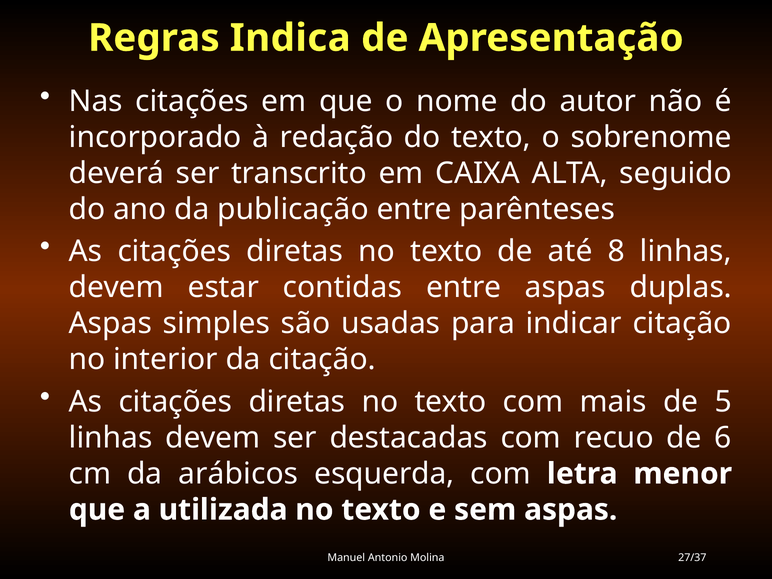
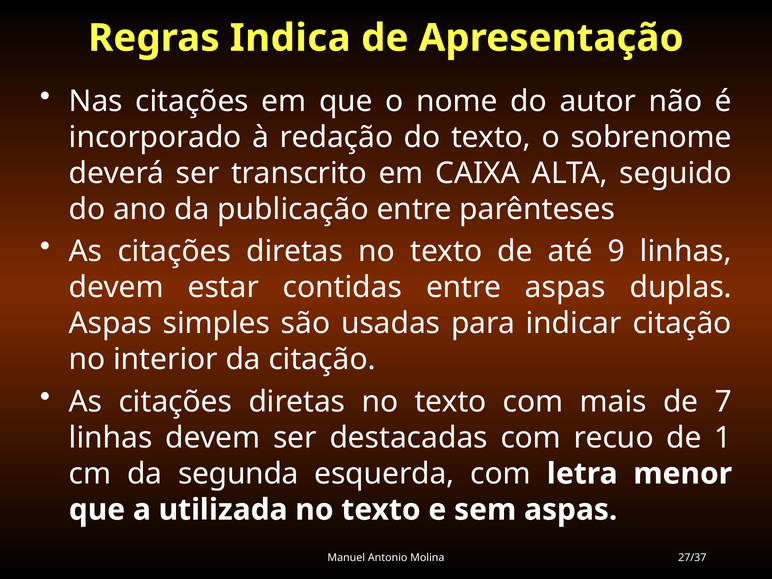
8: 8 -> 9
5: 5 -> 7
6: 6 -> 1
arábicos: arábicos -> segunda
